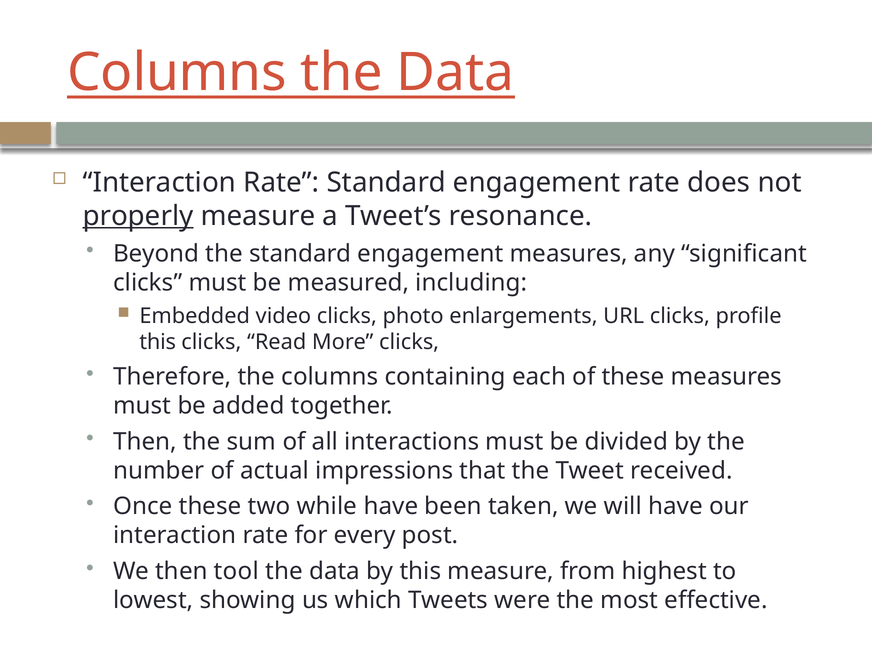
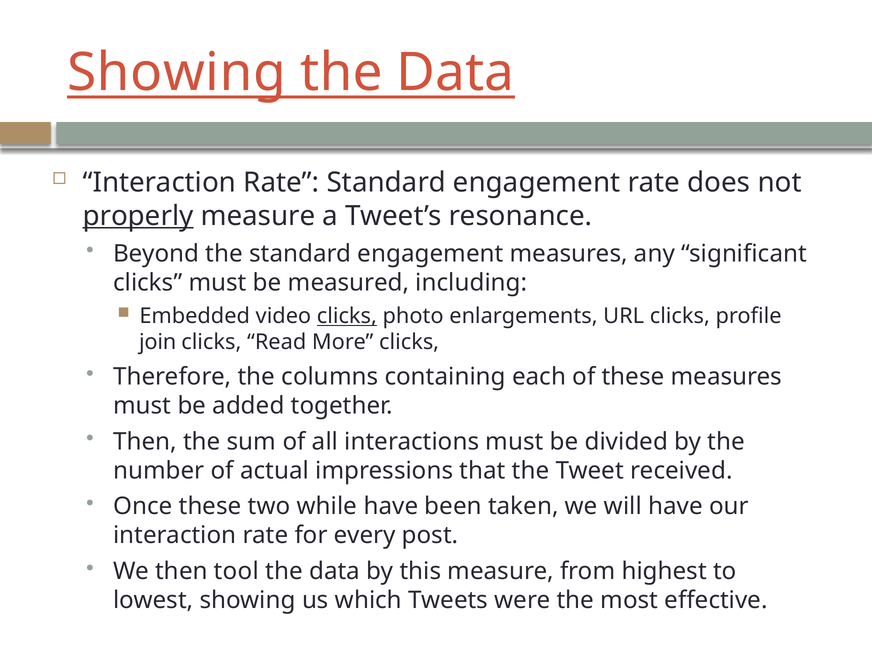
Columns at (177, 73): Columns -> Showing
clicks at (347, 316) underline: none -> present
this at (158, 342): this -> join
